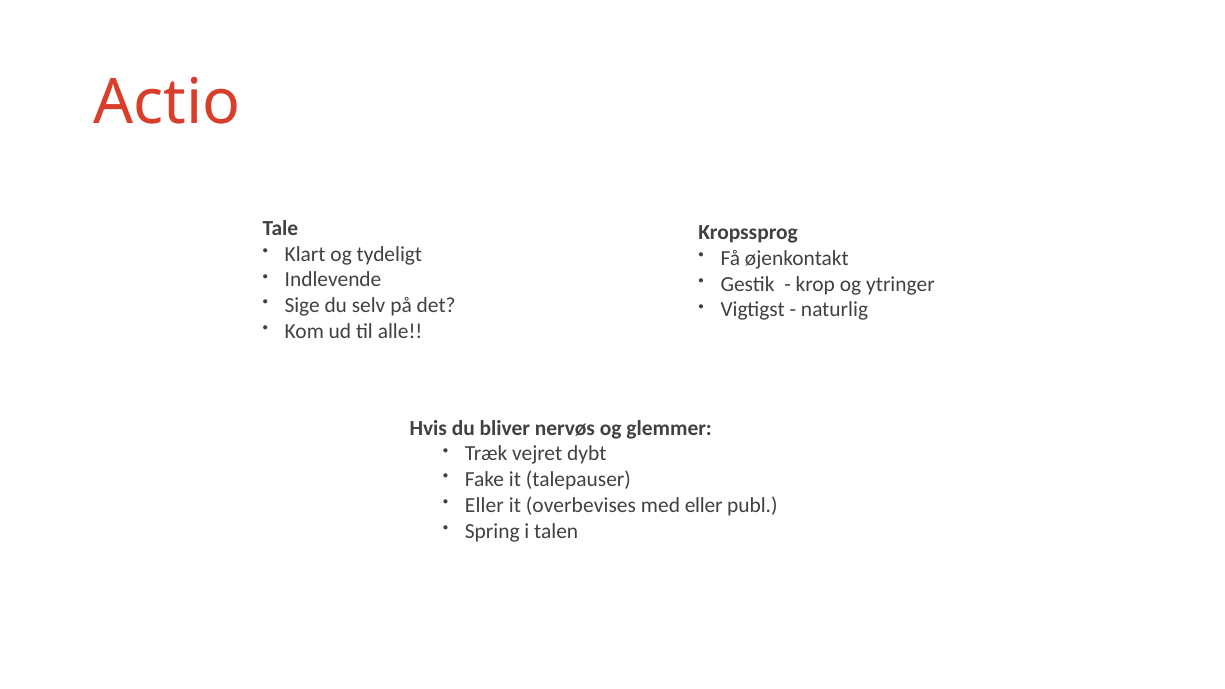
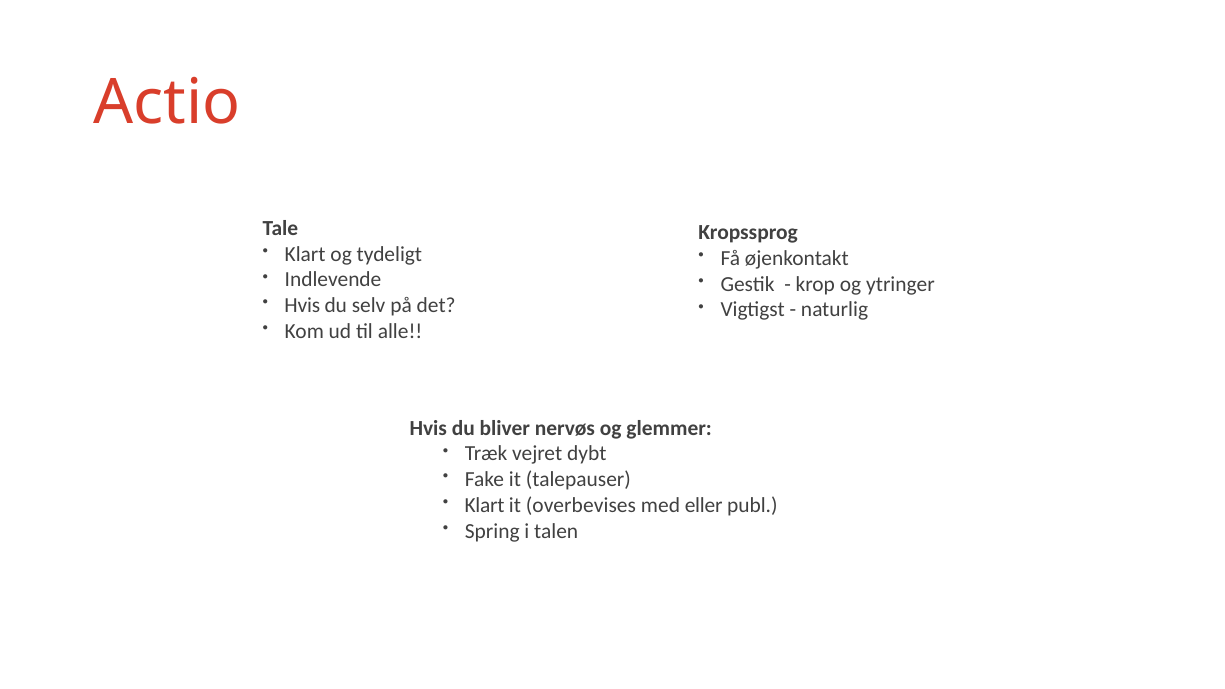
Sige at (302, 306): Sige -> Hvis
Eller at (484, 505): Eller -> Klart
